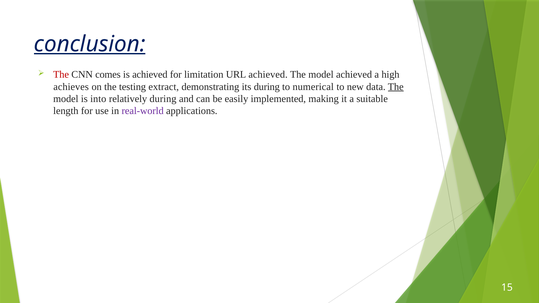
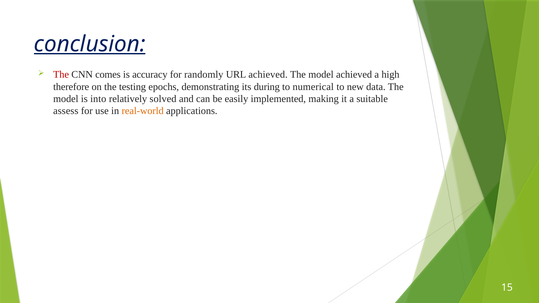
is achieved: achieved -> accuracy
limitation: limitation -> randomly
achieves: achieves -> therefore
extract: extract -> epochs
The at (396, 87) underline: present -> none
relatively during: during -> solved
length: length -> assess
real-world colour: purple -> orange
